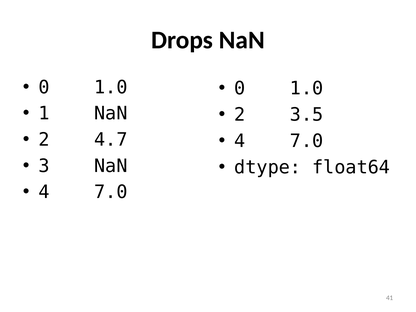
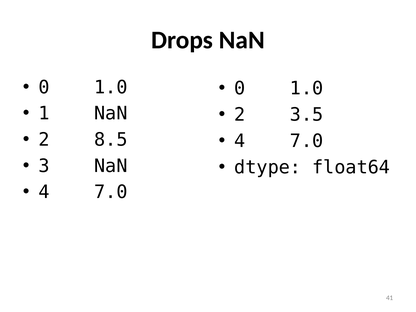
4.7: 4.7 -> 8.5
